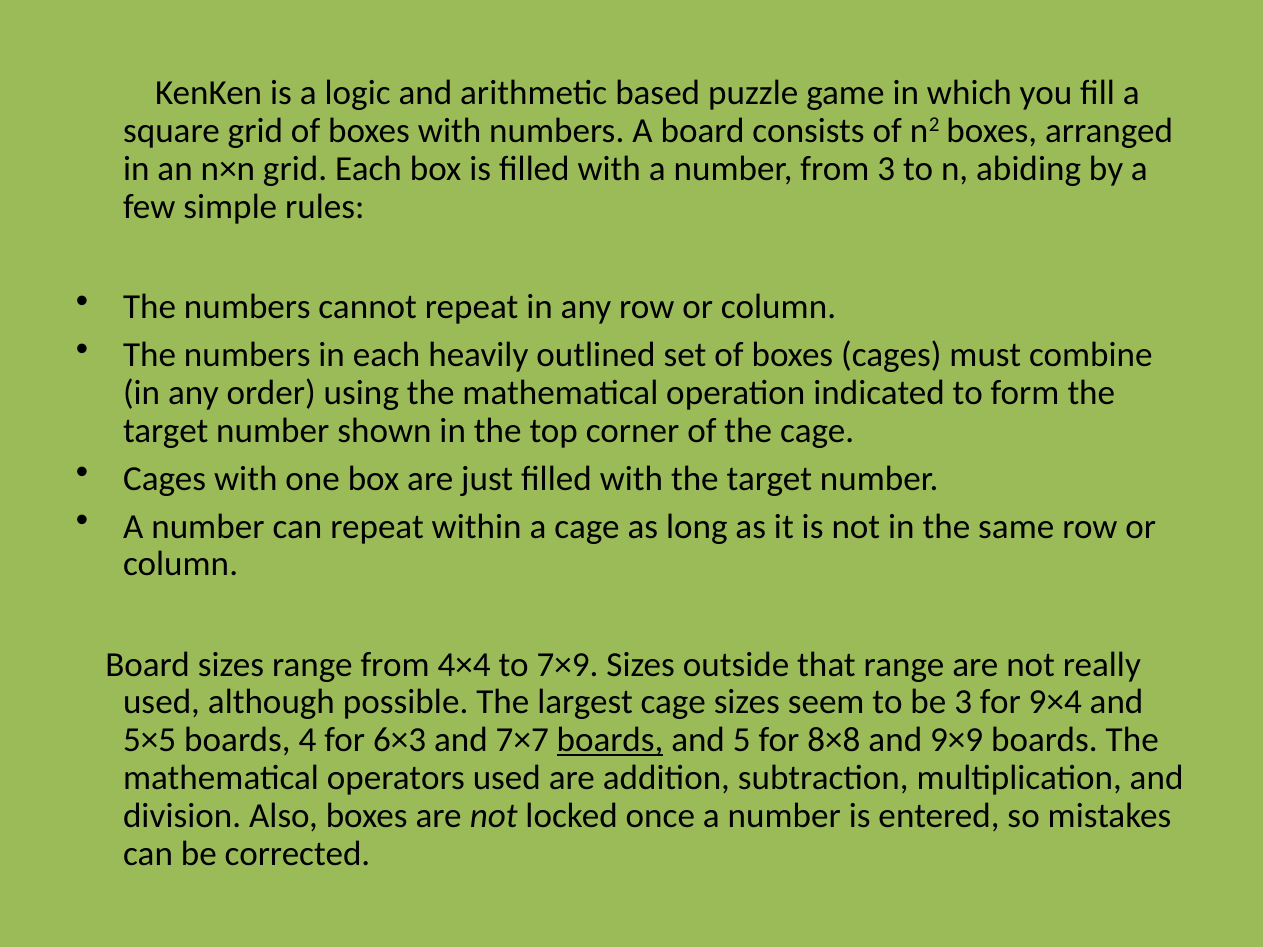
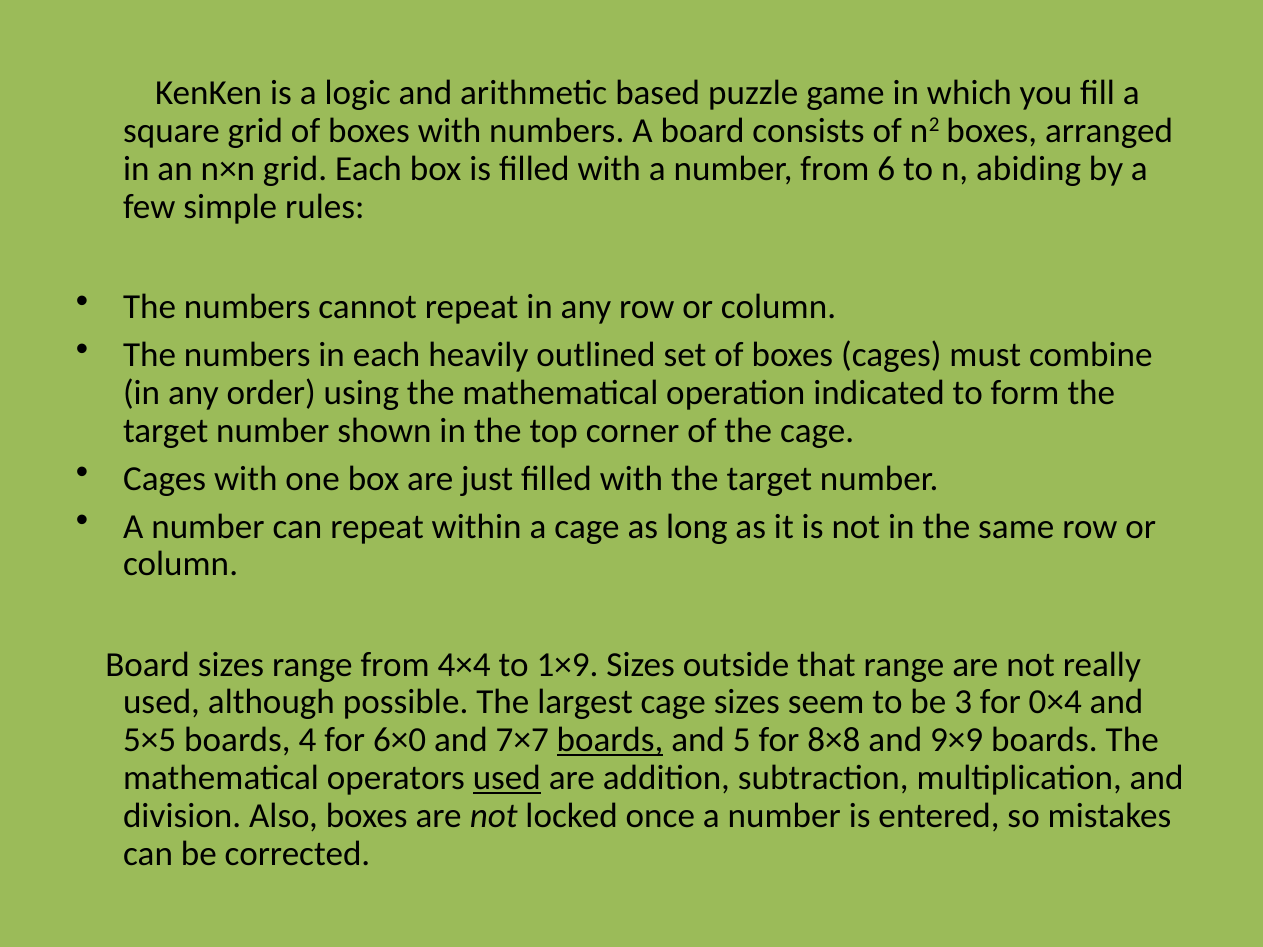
from 3: 3 -> 6
7×9: 7×9 -> 1×9
9×4: 9×4 -> 0×4
6×3: 6×3 -> 6×0
used at (507, 778) underline: none -> present
